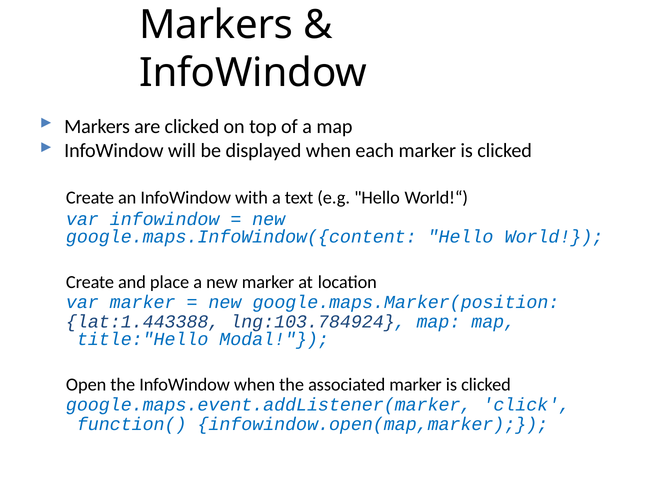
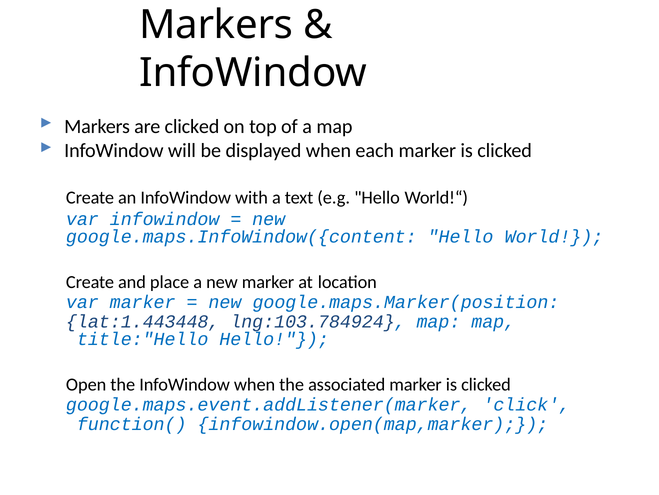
lat:1.443388: lat:1.443388 -> lat:1.443448
title:"Hello Modal: Modal -> Hello
